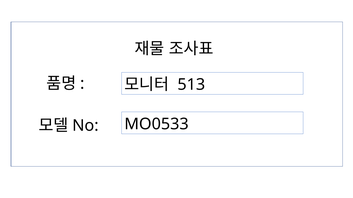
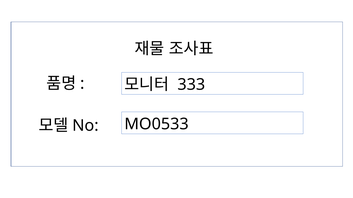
513: 513 -> 333
